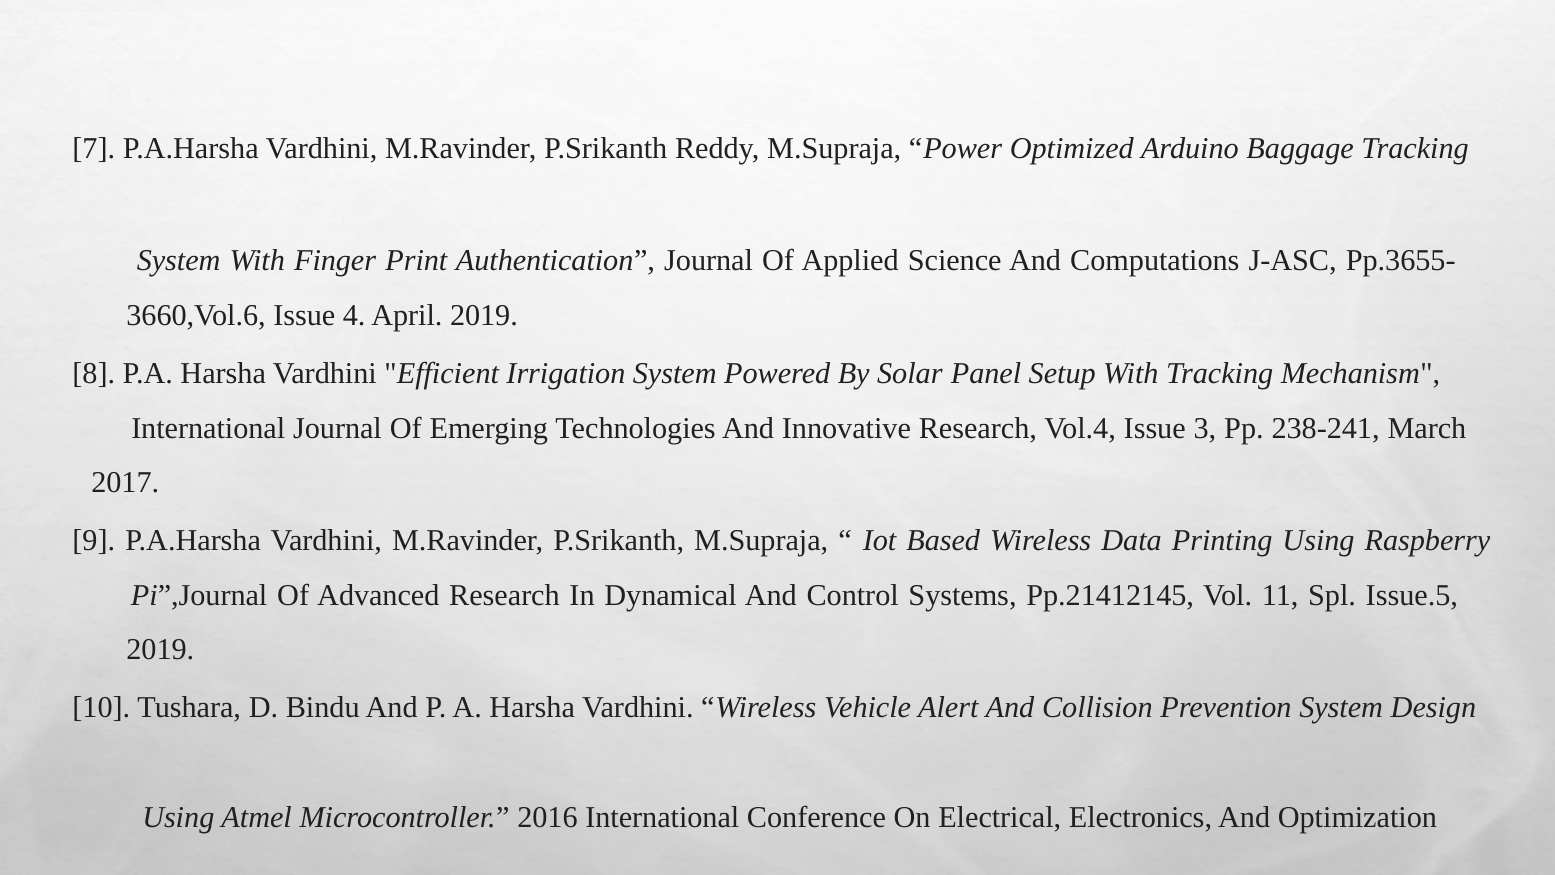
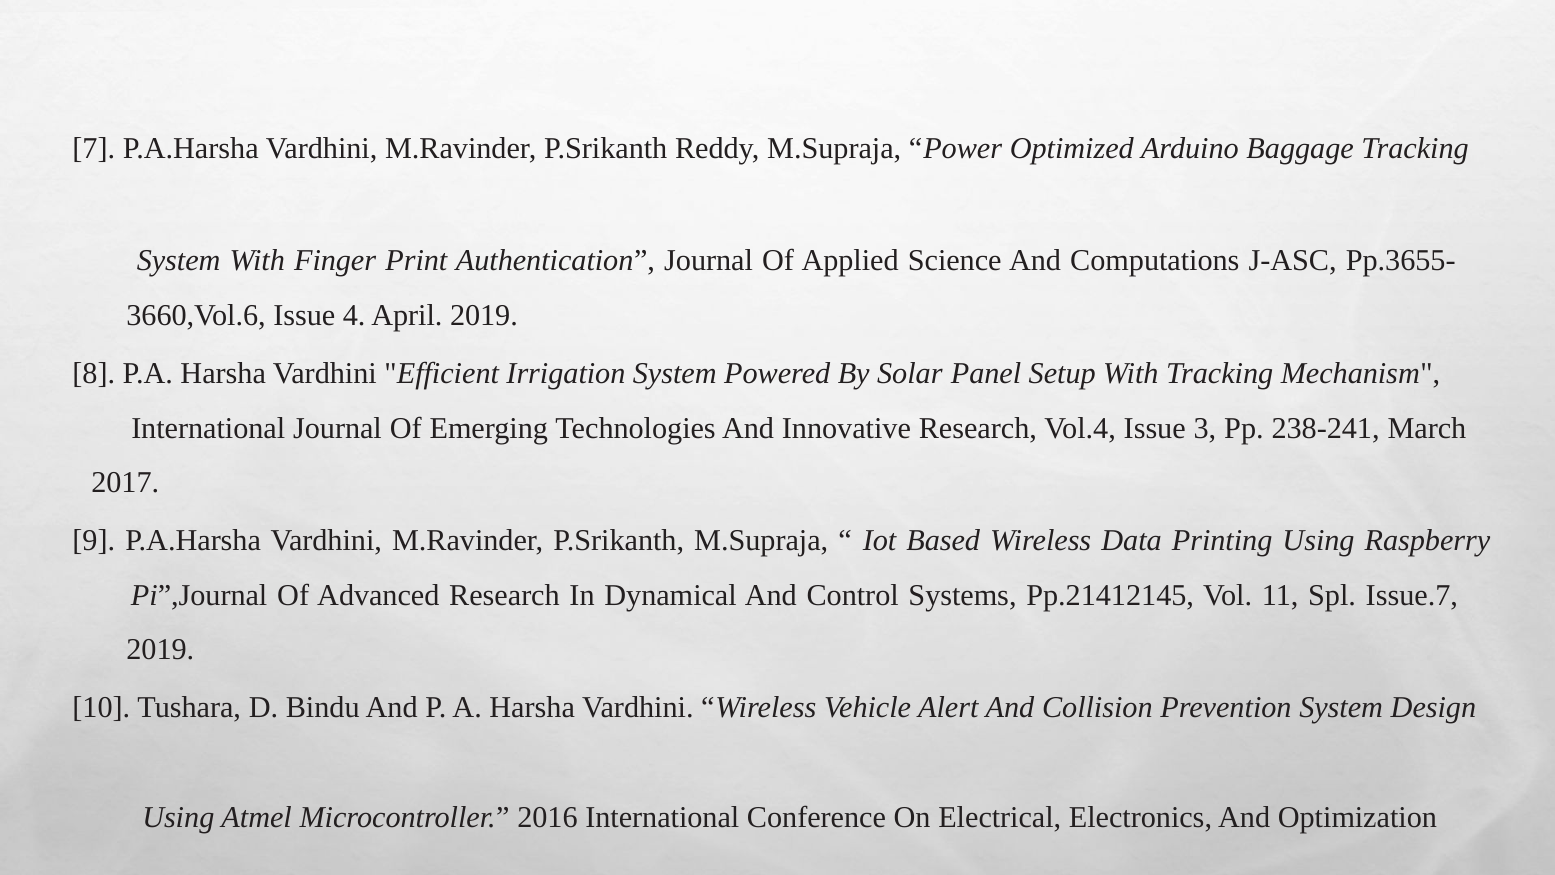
Issue.5: Issue.5 -> Issue.7
